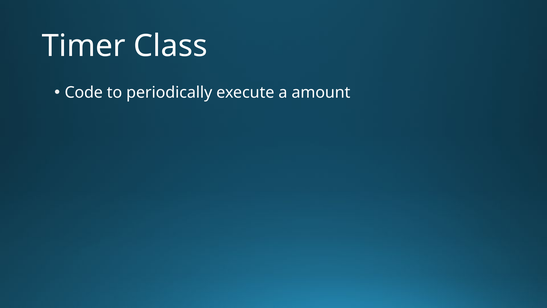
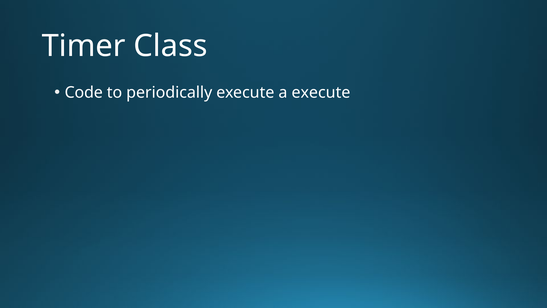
a amount: amount -> execute
